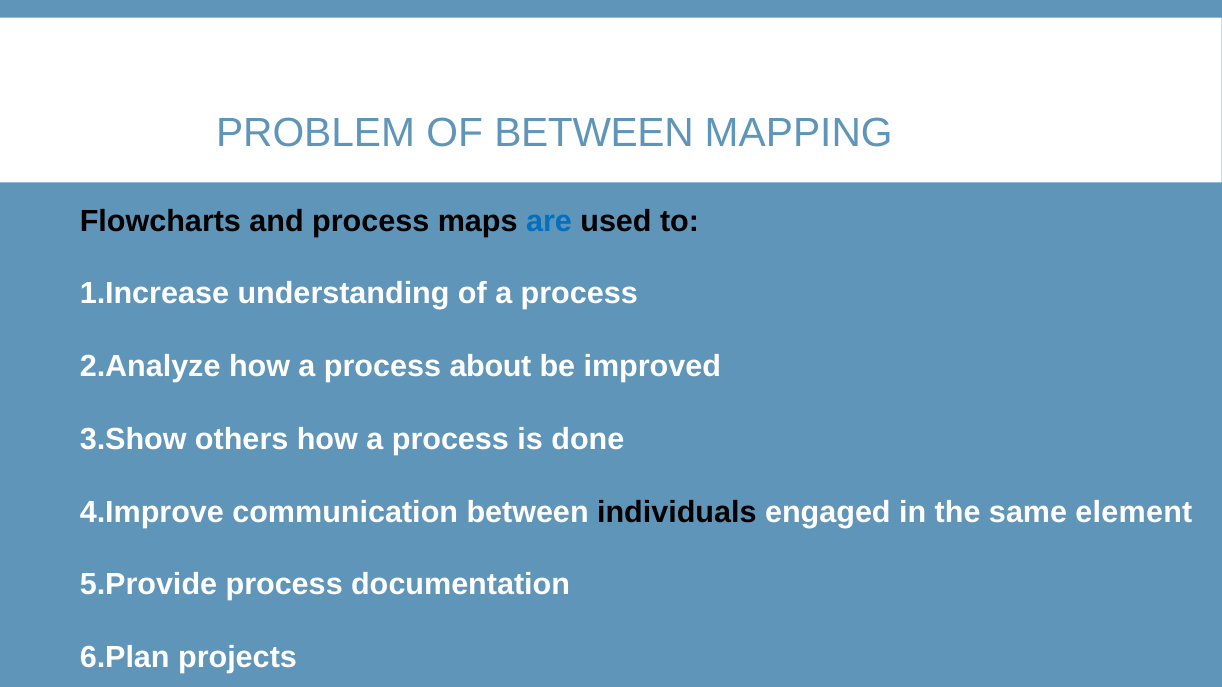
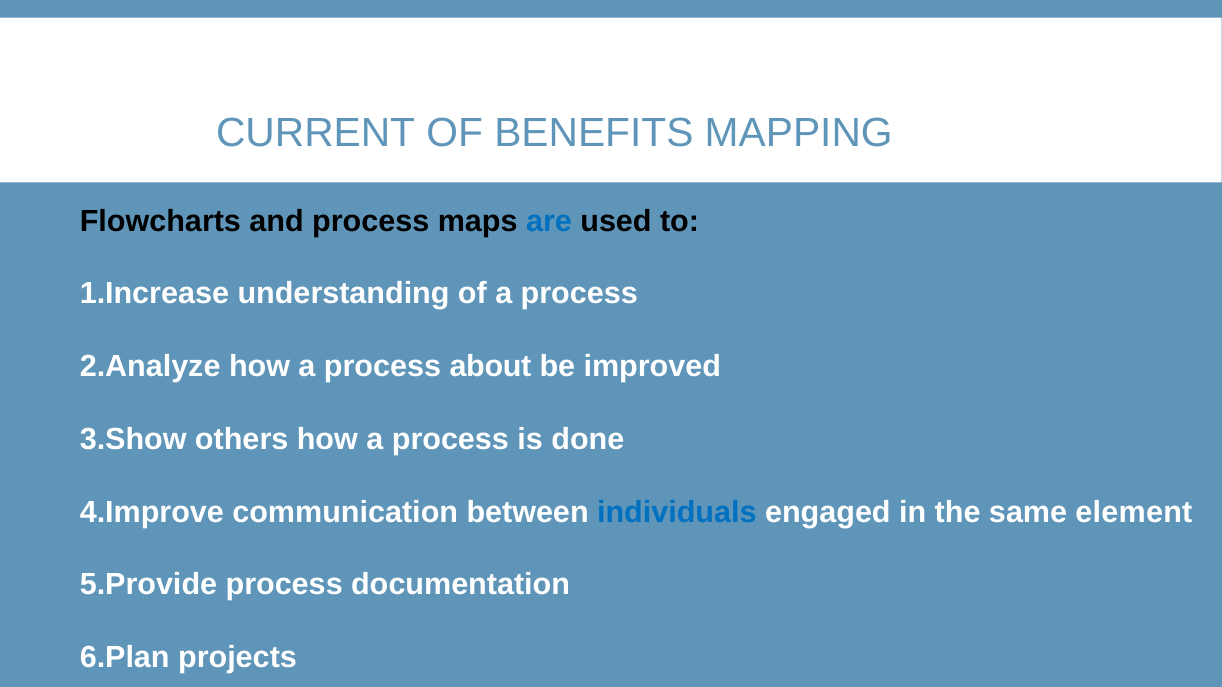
PROBLEM: PROBLEM -> CURRENT
OF BETWEEN: BETWEEN -> BENEFITS
individuals colour: black -> blue
